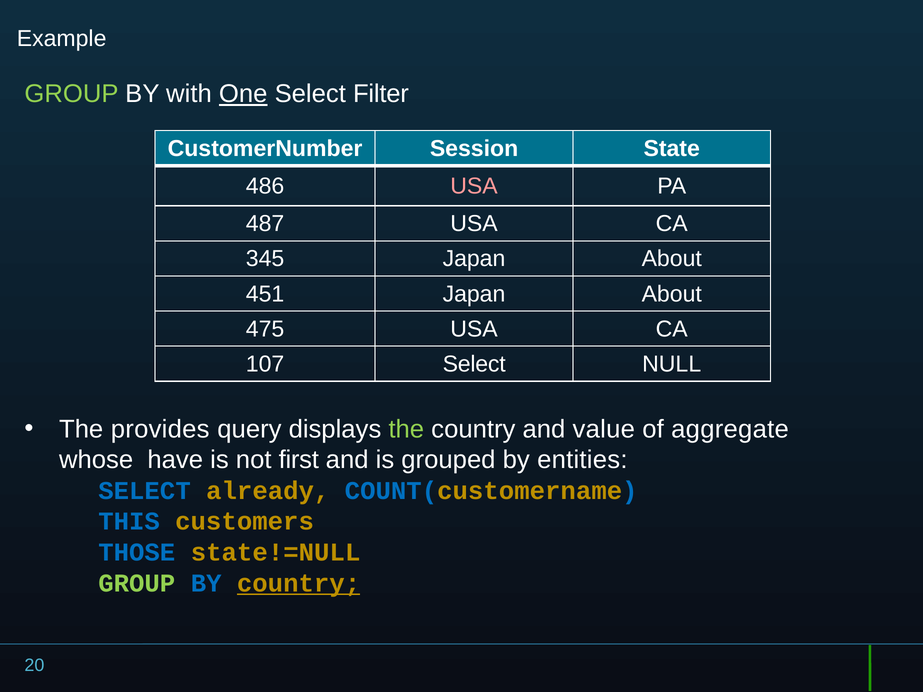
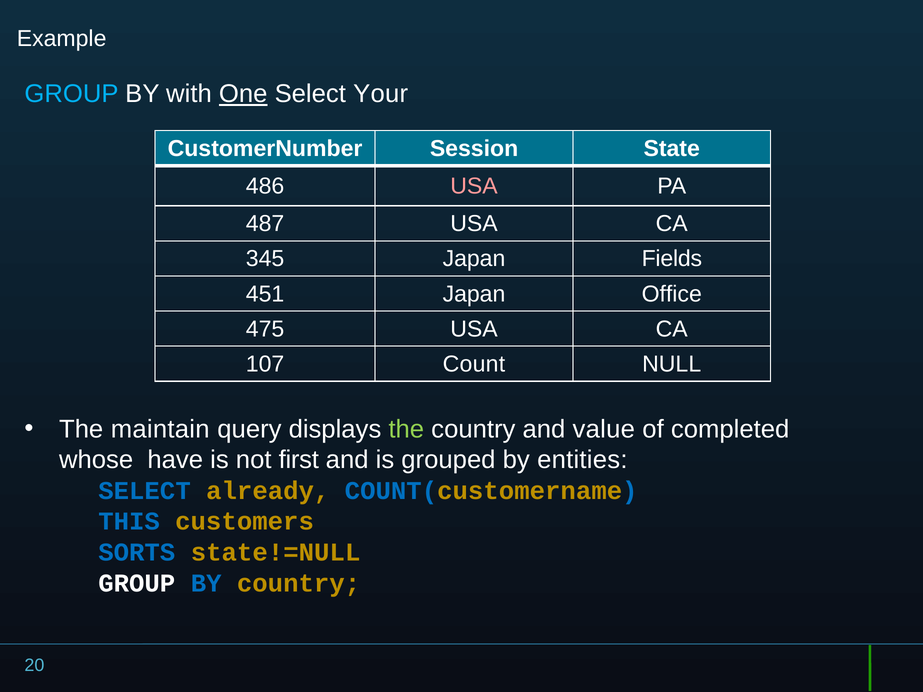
GROUP at (71, 94) colour: light green -> light blue
Filter: Filter -> Your
345 Japan About: About -> Fields
451 Japan About: About -> Office
107 Select: Select -> Count
provides: provides -> maintain
aggregate: aggregate -> completed
THOSE: THOSE -> SORTS
GROUP at (137, 583) colour: light green -> white
country at (299, 583) underline: present -> none
